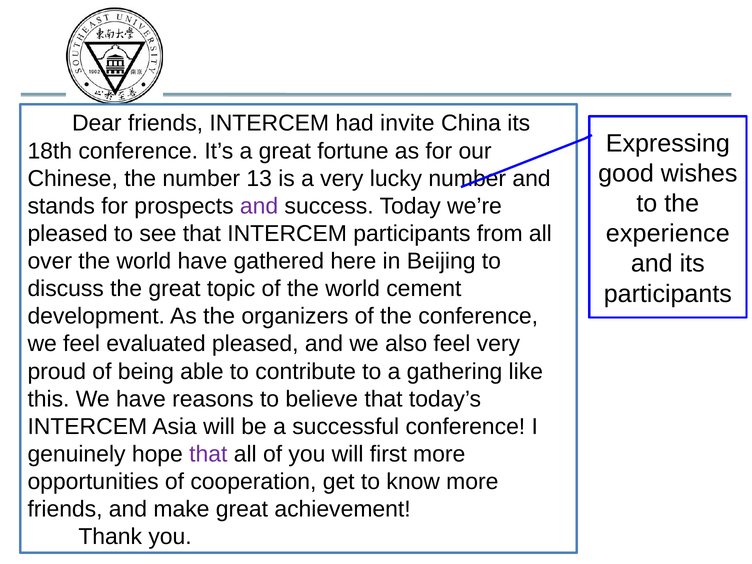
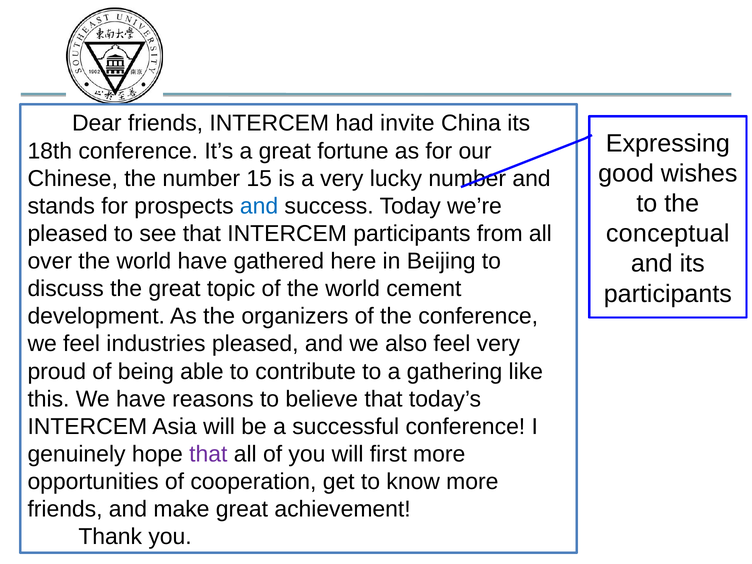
13: 13 -> 15
and at (259, 206) colour: purple -> blue
experience: experience -> conceptual
evaluated: evaluated -> industries
